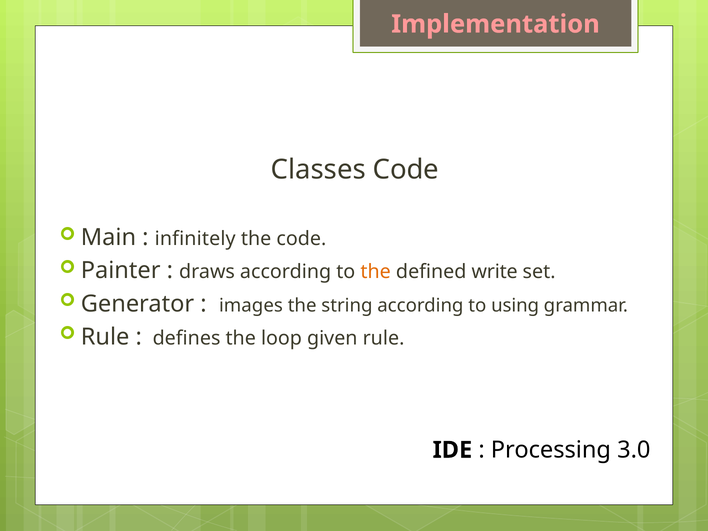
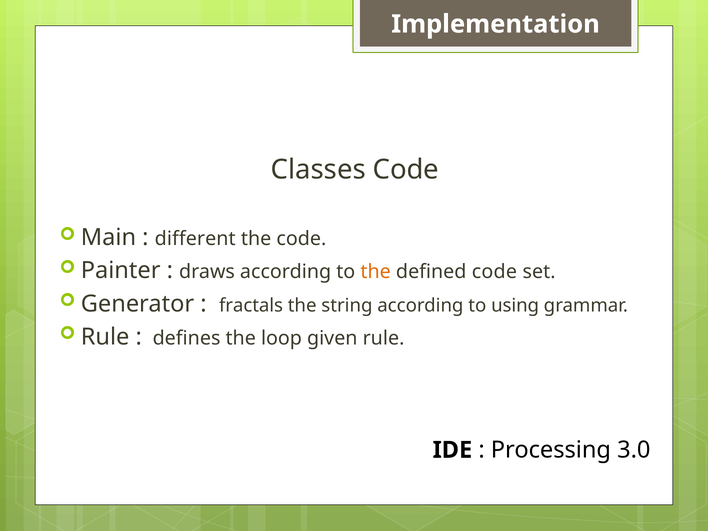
Implementation colour: pink -> white
infinitely: infinitely -> different
defined write: write -> code
images: images -> fractals
